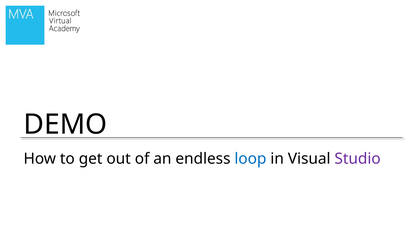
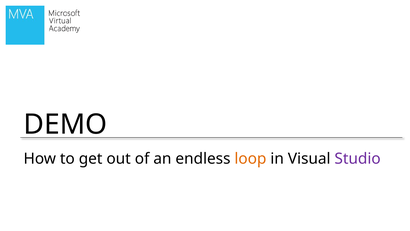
loop colour: blue -> orange
